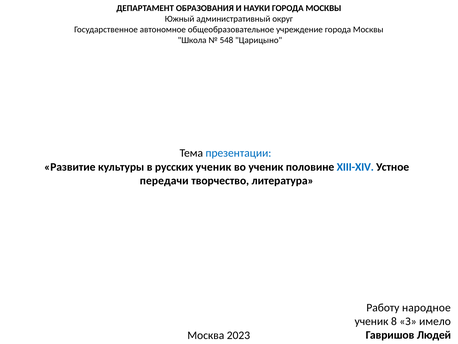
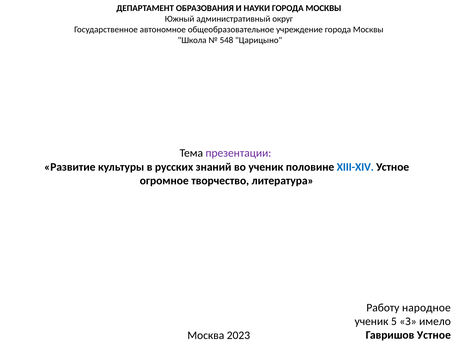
презентации colour: blue -> purple
русских ученик: ученик -> знаний
передачи: передачи -> огромное
8: 8 -> 5
Гавришов Людей: Людей -> Устное
